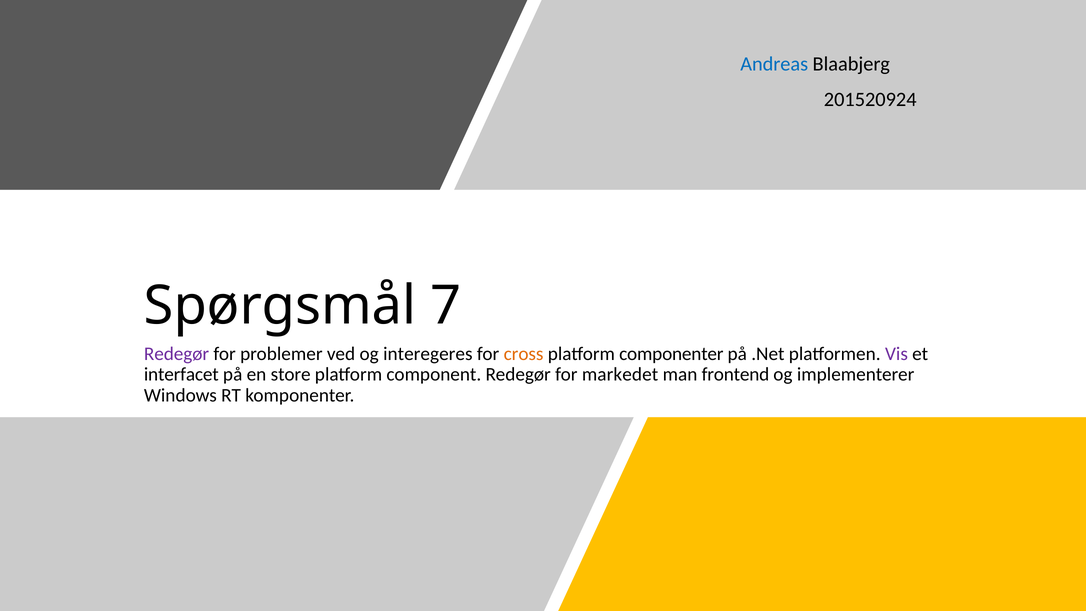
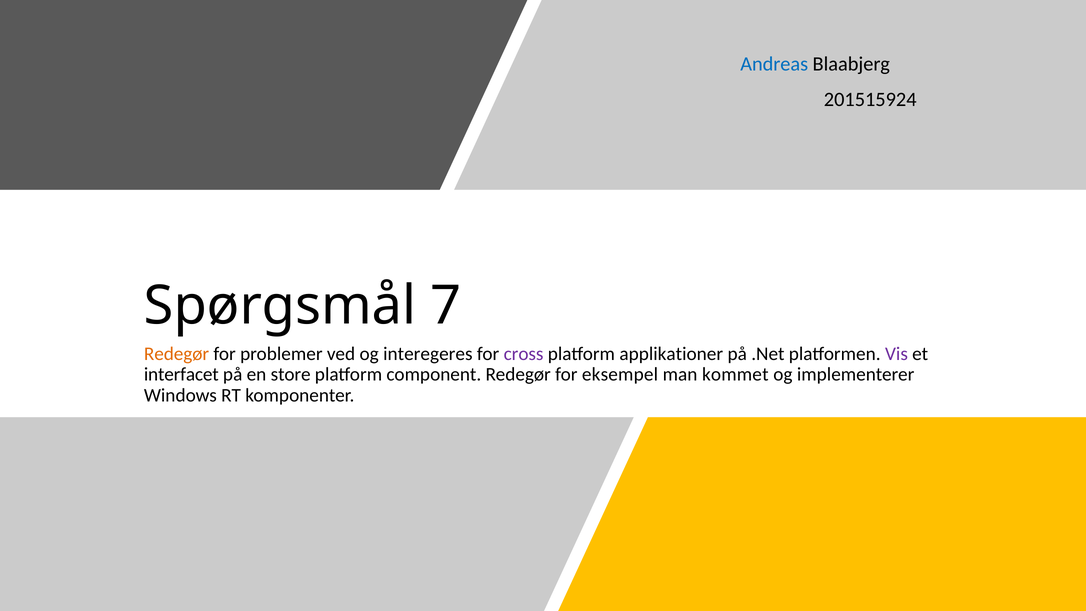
201520924: 201520924 -> 201515924
Redegør at (177, 354) colour: purple -> orange
cross colour: orange -> purple
componenter: componenter -> applikationer
markedet: markedet -> eksempel
frontend: frontend -> kommet
